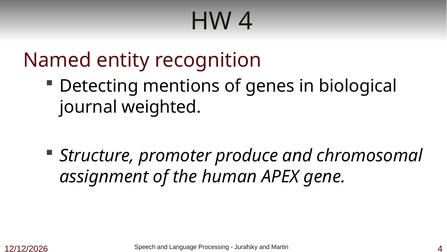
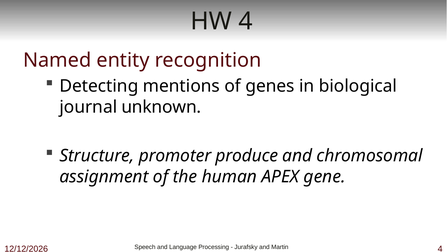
weighted: weighted -> unknown
